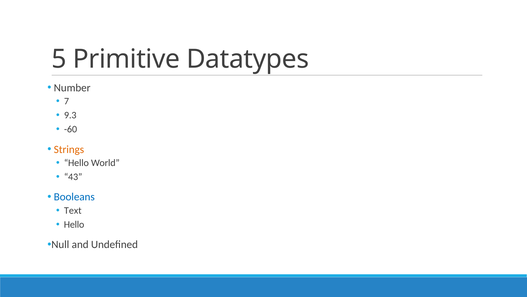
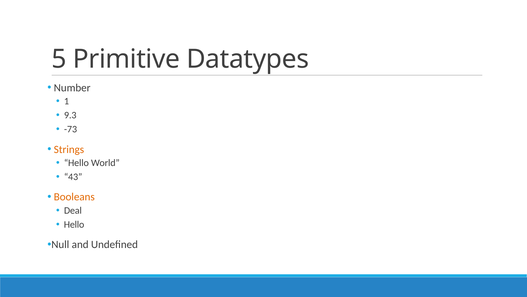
7: 7 -> 1
-60: -60 -> -73
Booleans colour: blue -> orange
Text: Text -> Deal
